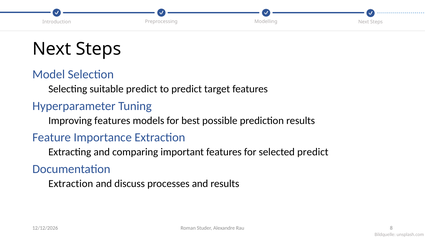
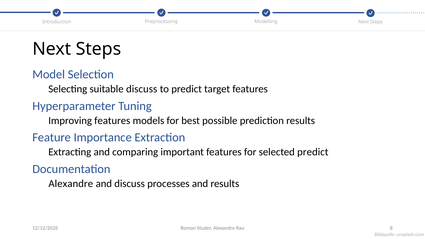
suitable predict: predict -> discuss
Extraction at (71, 184): Extraction -> Alexandre
